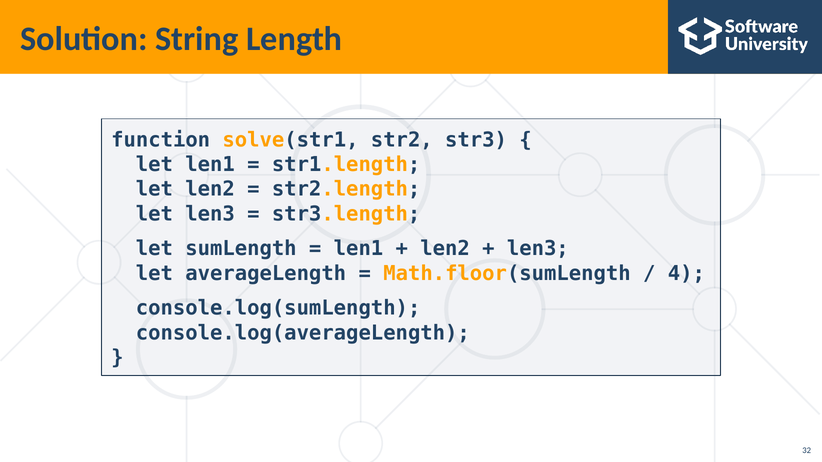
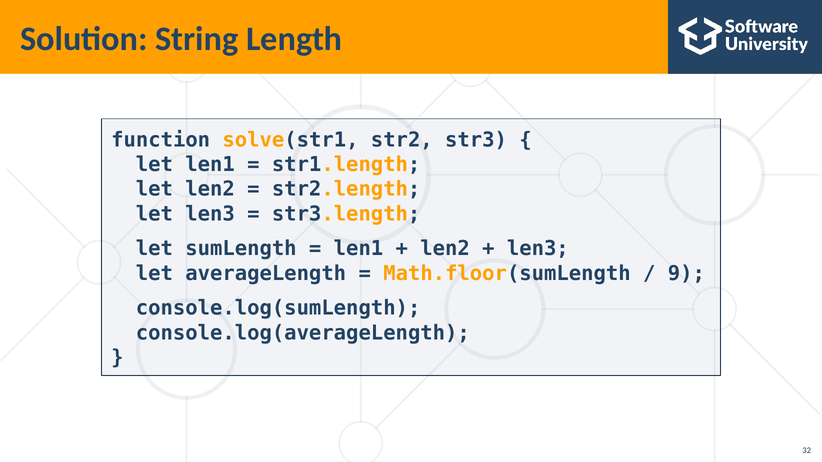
4: 4 -> 9
